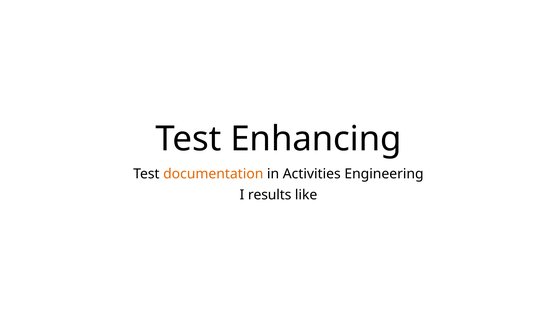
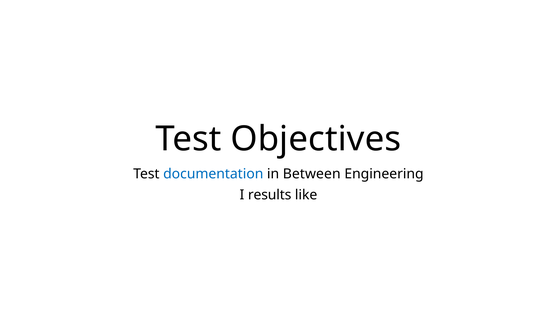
Enhancing: Enhancing -> Objectives
documentation colour: orange -> blue
Activities: Activities -> Between
